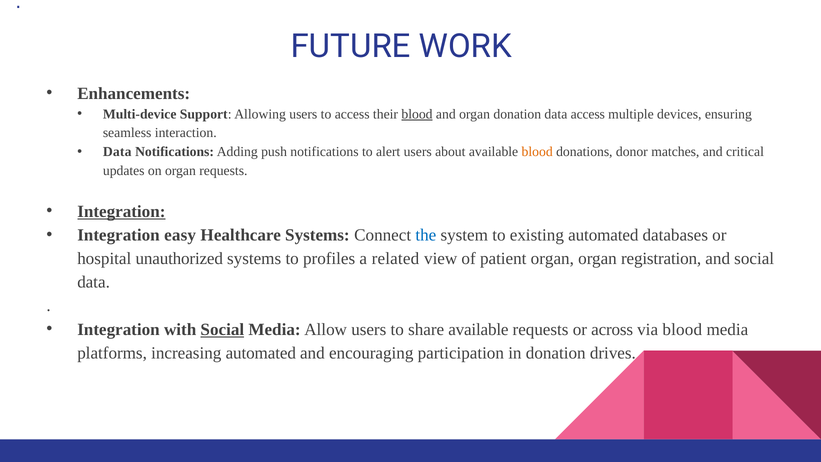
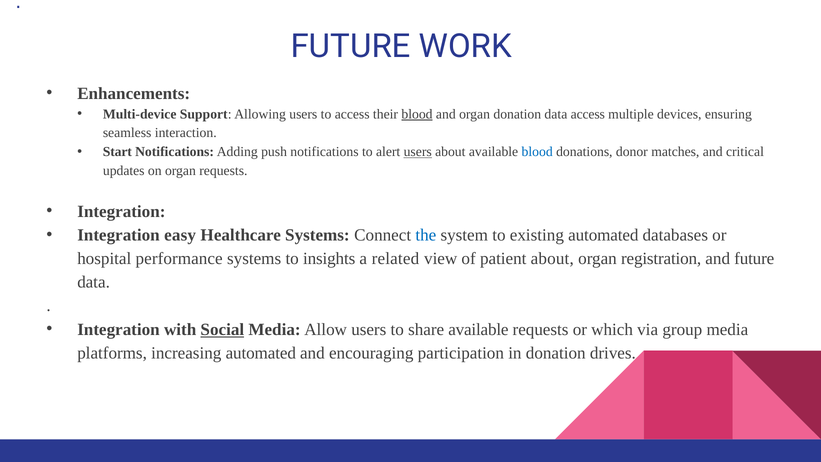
Data at (117, 152): Data -> Start
users at (418, 152) underline: none -> present
blood at (537, 152) colour: orange -> blue
Integration at (121, 211) underline: present -> none
unauthorized: unauthorized -> performance
profiles: profiles -> insights
patient organ: organ -> about
and social: social -> future
across: across -> which
via blood: blood -> group
